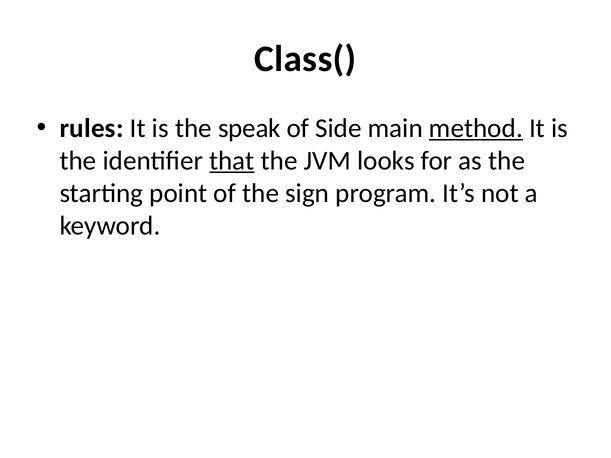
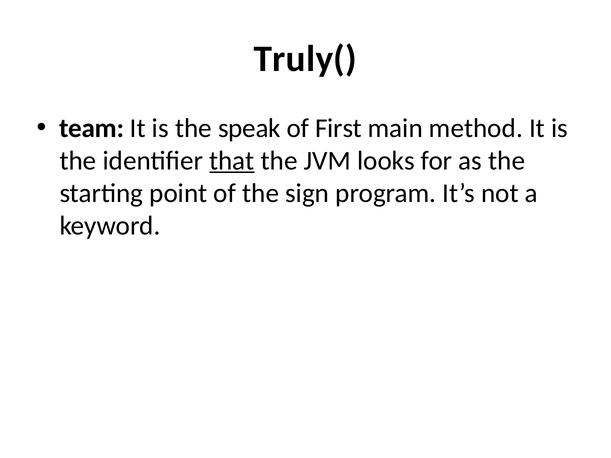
Class(: Class( -> Truly(
rules: rules -> team
Side: Side -> First
method underline: present -> none
